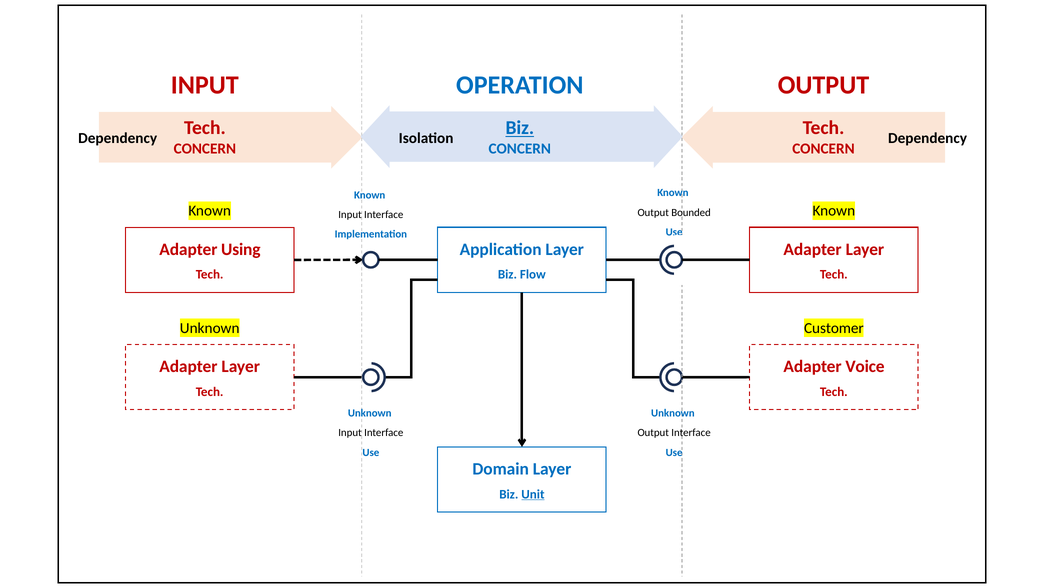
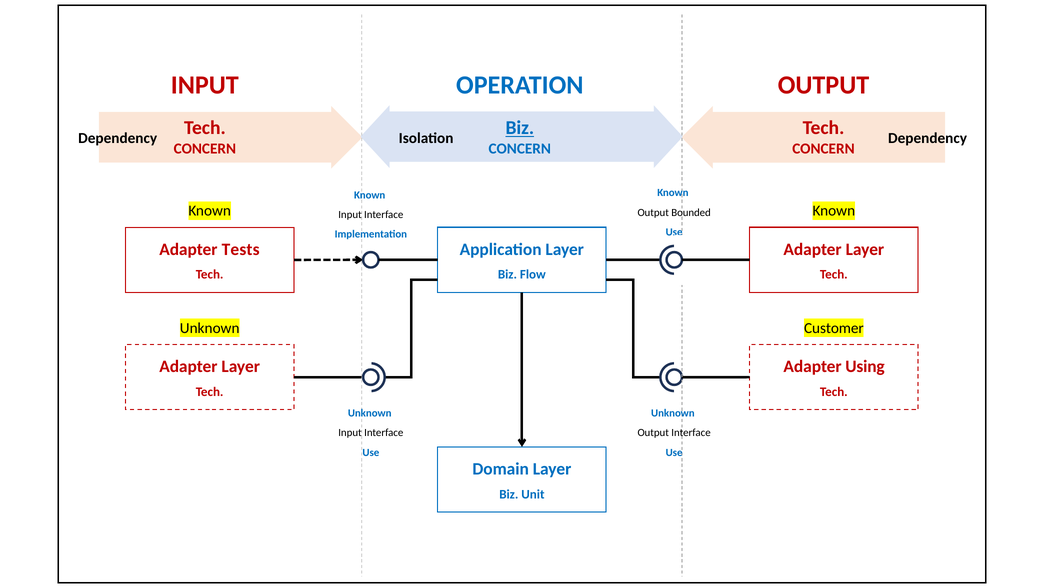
Using: Using -> Tests
Voice: Voice -> Using
Unit underline: present -> none
